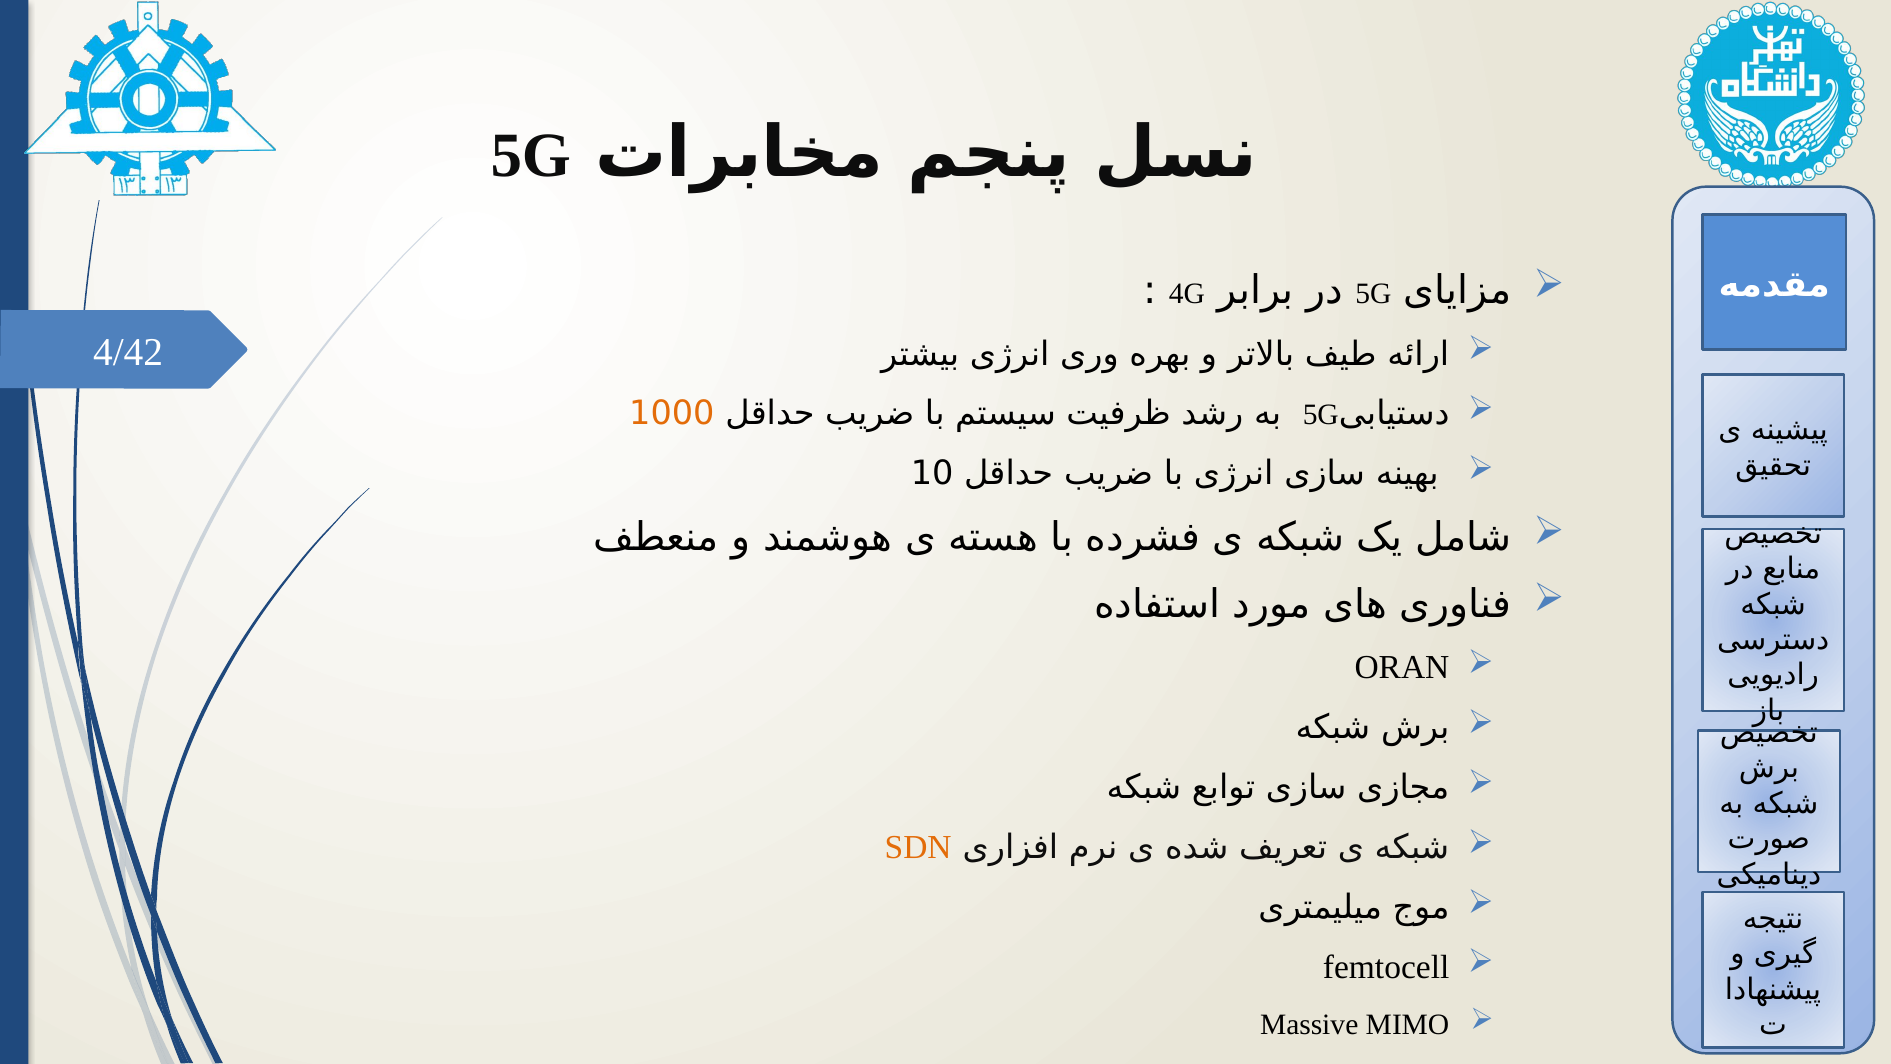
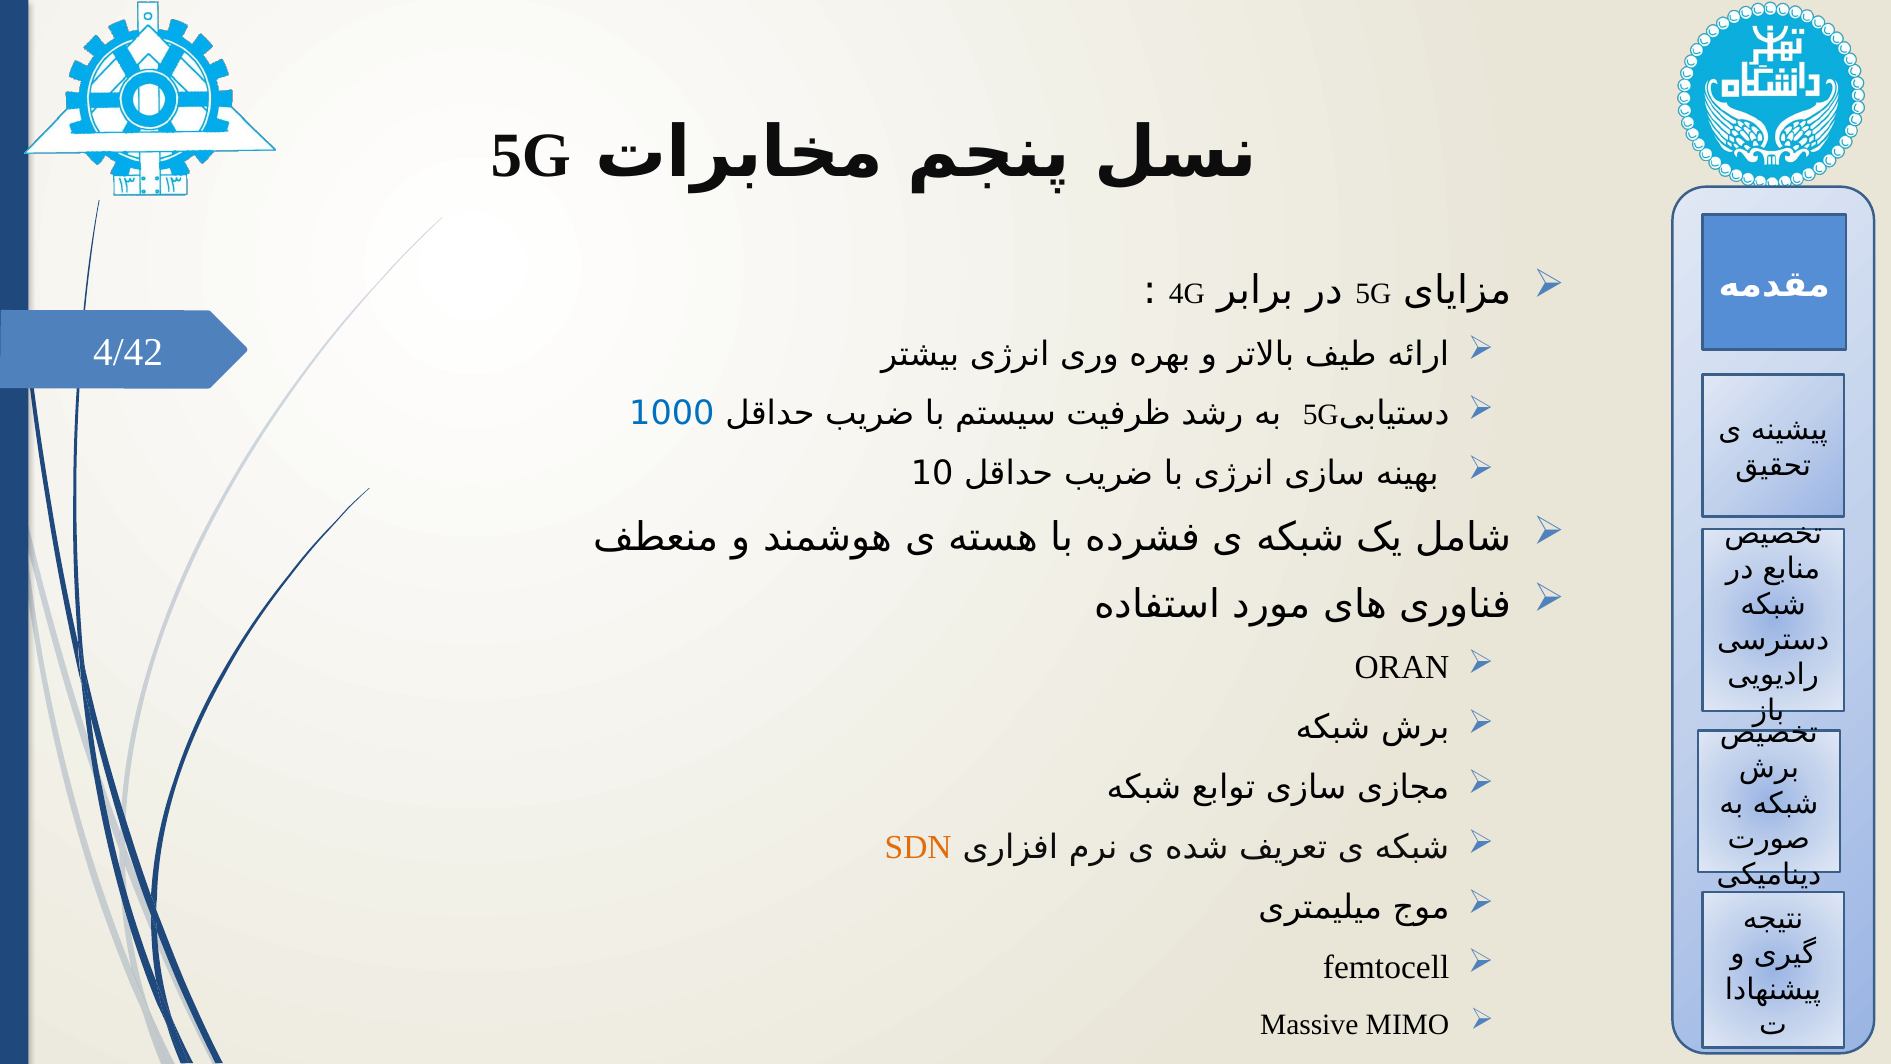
1000 colour: orange -> blue
